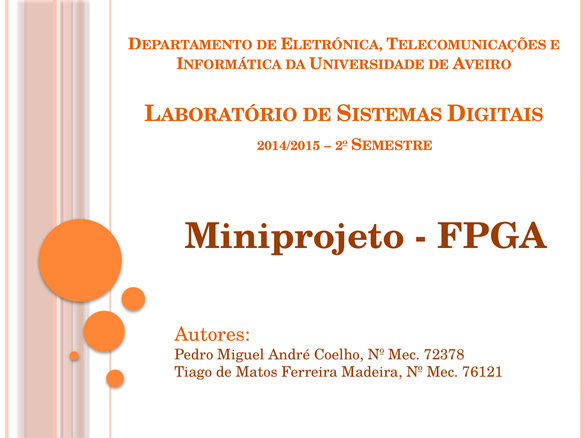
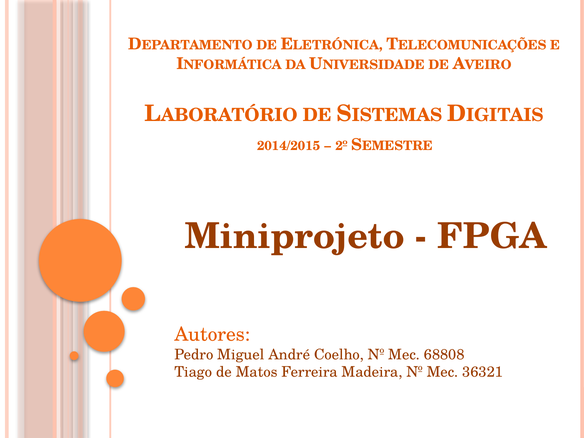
72378: 72378 -> 68808
76121: 76121 -> 36321
